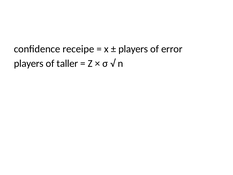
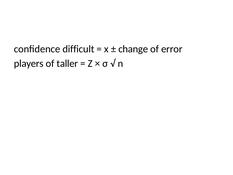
receipe: receipe -> difficult
players at (133, 49): players -> change
